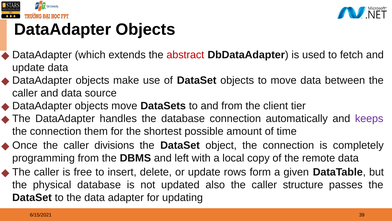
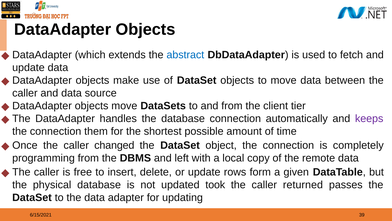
abstract colour: red -> blue
divisions: divisions -> changed
also: also -> took
structure: structure -> returned
